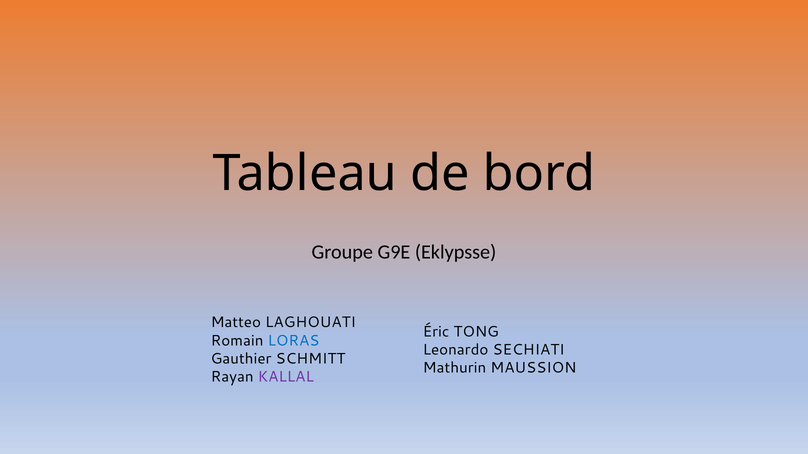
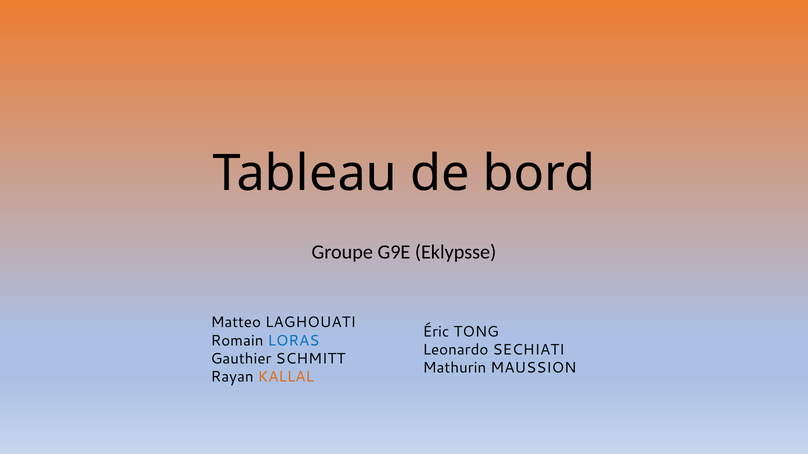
KALLAL colour: purple -> orange
